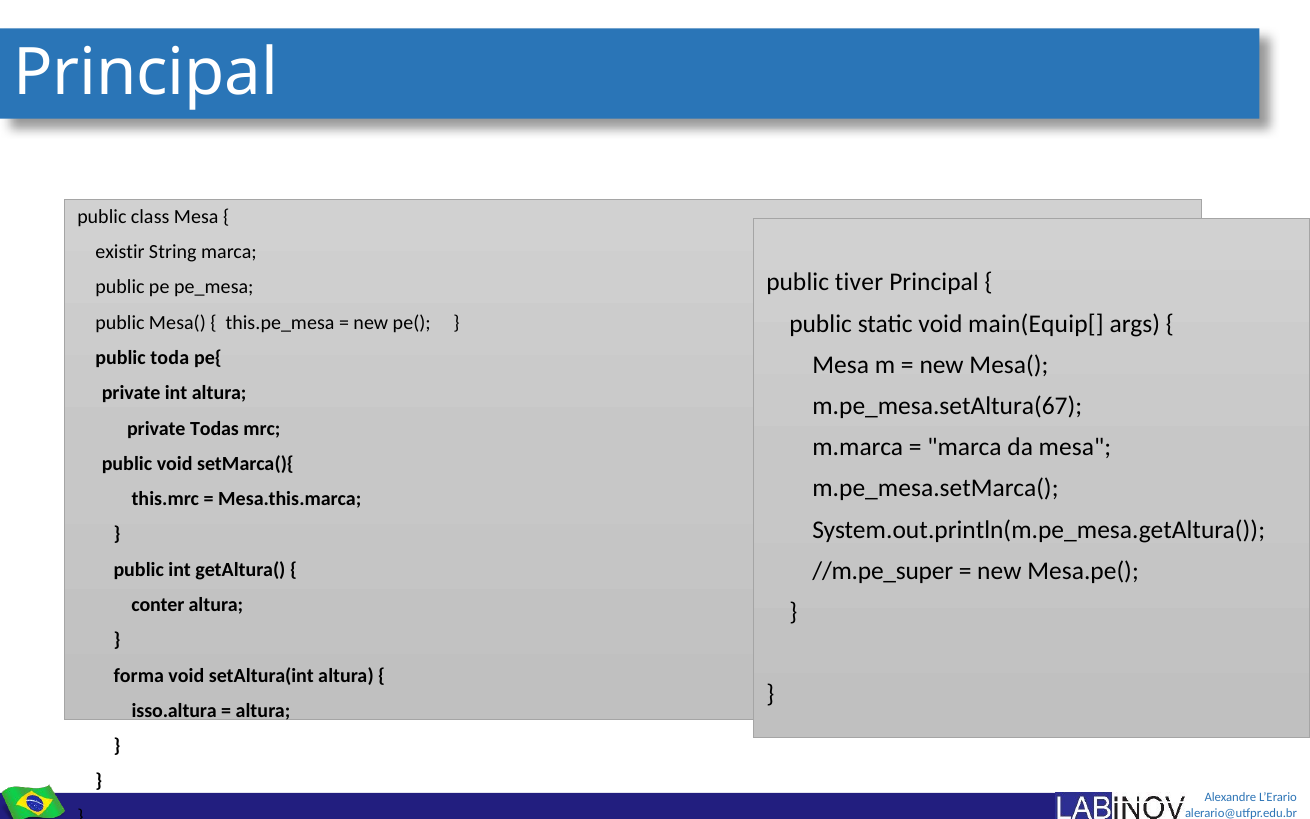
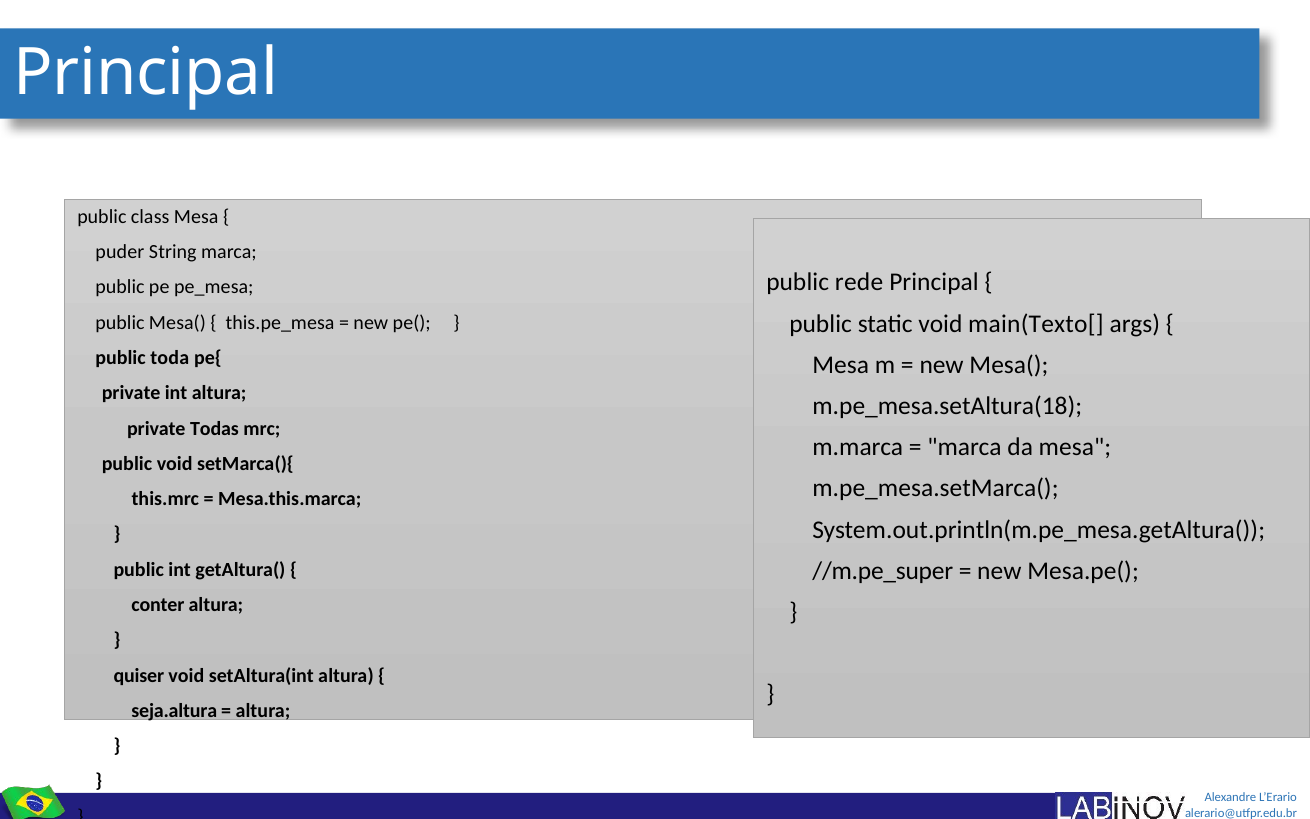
existir: existir -> puder
tiver: tiver -> rede
main(Equip[: main(Equip[ -> main(Texto[
m.pe_mesa.setAltura(67: m.pe_mesa.setAltura(67 -> m.pe_mesa.setAltura(18
forma: forma -> quiser
isso.altura: isso.altura -> seja.altura
